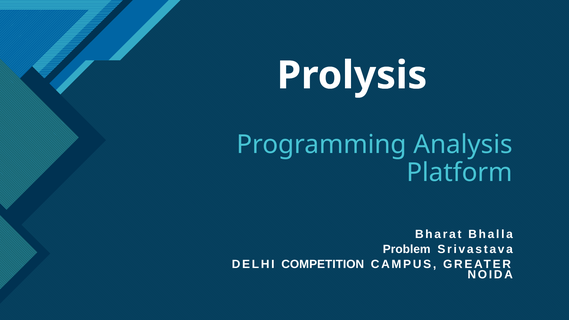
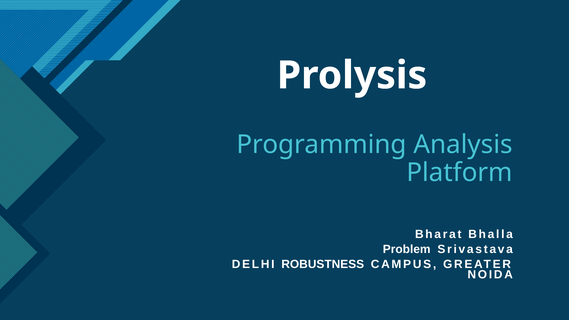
COMPETITION: COMPETITION -> ROBUSTNESS
